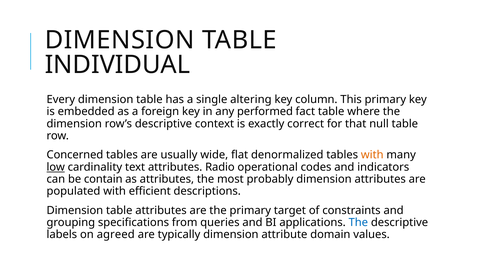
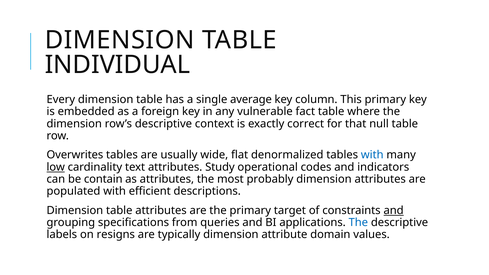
altering: altering -> average
performed: performed -> vulnerable
Concerned: Concerned -> Overwrites
with at (372, 155) colour: orange -> blue
Radio: Radio -> Study
and at (394, 210) underline: none -> present
agreed: agreed -> resigns
